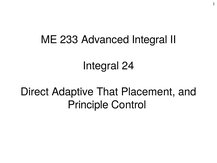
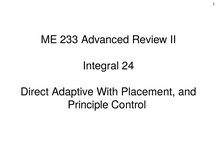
Advanced Integral: Integral -> Review
That: That -> With
